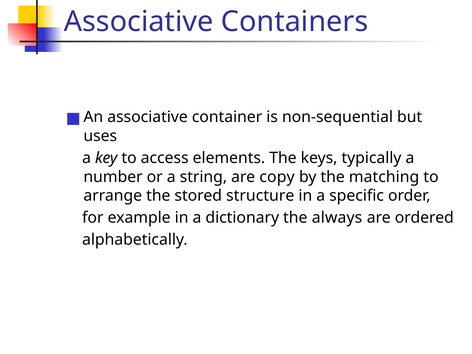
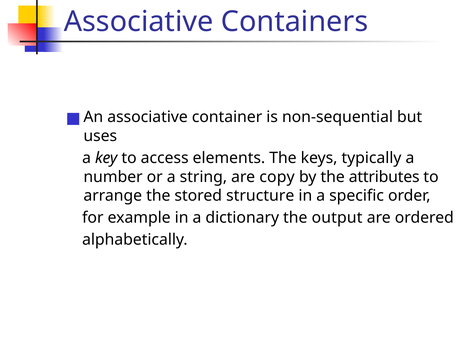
matching: matching -> attributes
always: always -> output
